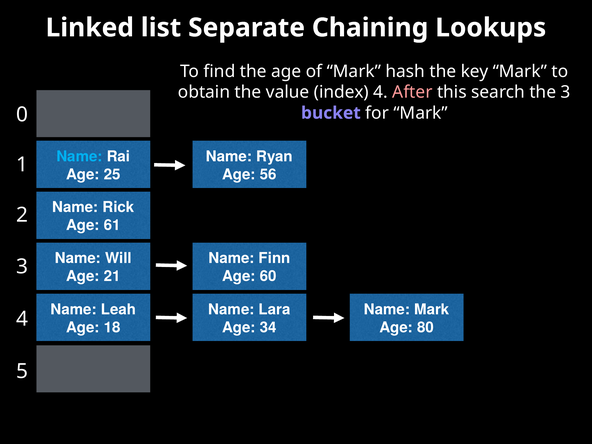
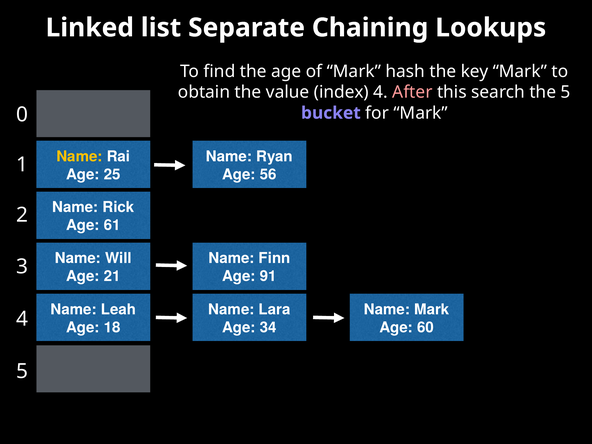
the 3: 3 -> 5
Name at (79, 156) colour: light blue -> yellow
60: 60 -> 91
80: 80 -> 60
